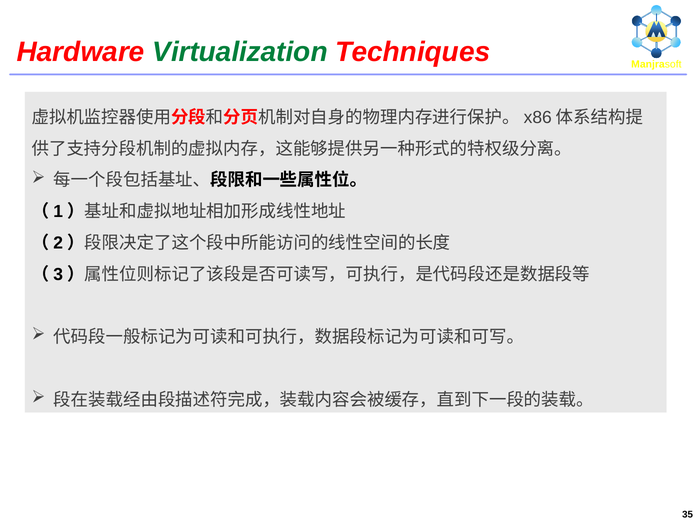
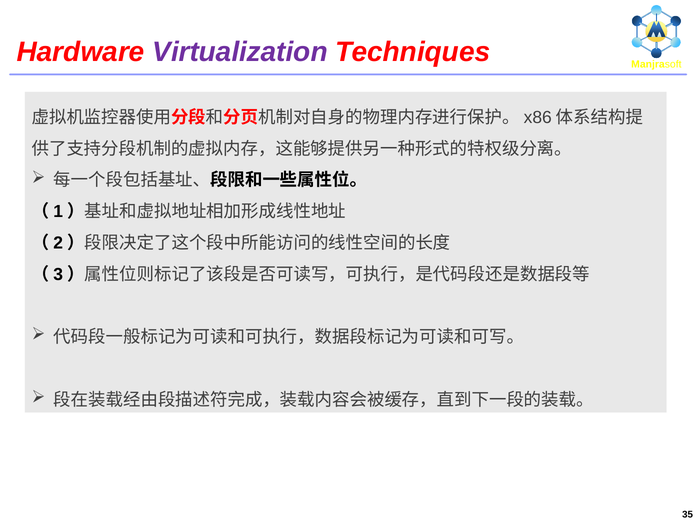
Virtualization colour: green -> purple
